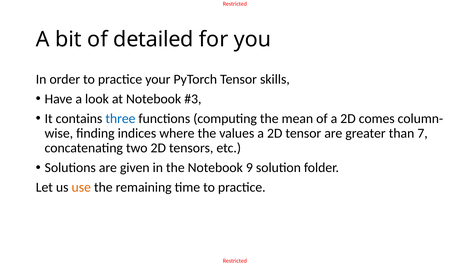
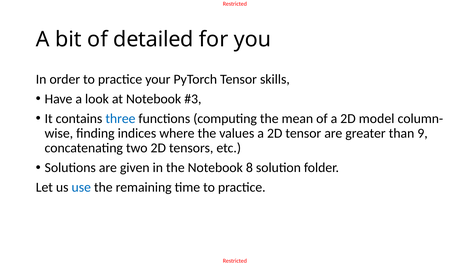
comes: comes -> model
7: 7 -> 9
9: 9 -> 8
use colour: orange -> blue
